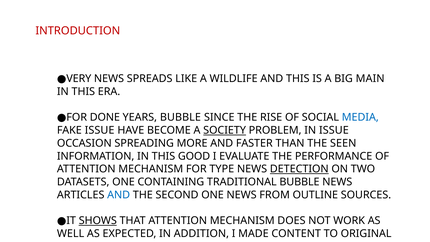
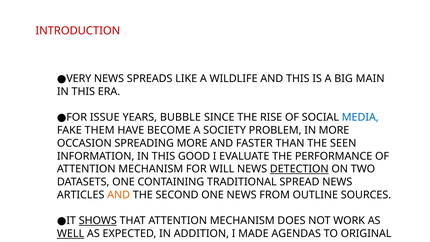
DONE: DONE -> ISSUE
FAKE ISSUE: ISSUE -> THEM
SOCIETY underline: present -> none
IN ISSUE: ISSUE -> MORE
TYPE: TYPE -> WILL
TRADITIONAL BUBBLE: BUBBLE -> SPREAD
AND at (119, 195) colour: blue -> orange
WELL underline: none -> present
CONTENT: CONTENT -> AGENDAS
